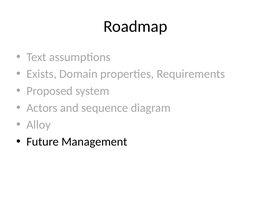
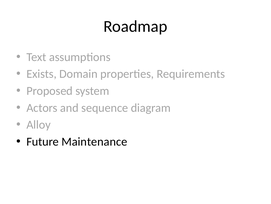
Management: Management -> Maintenance
